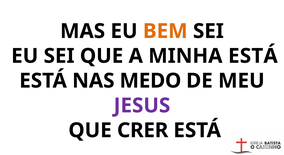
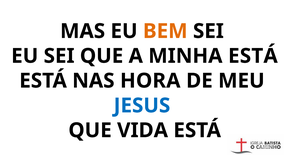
MEDO: MEDO -> HORA
JESUS colour: purple -> blue
CRER: CRER -> VIDA
